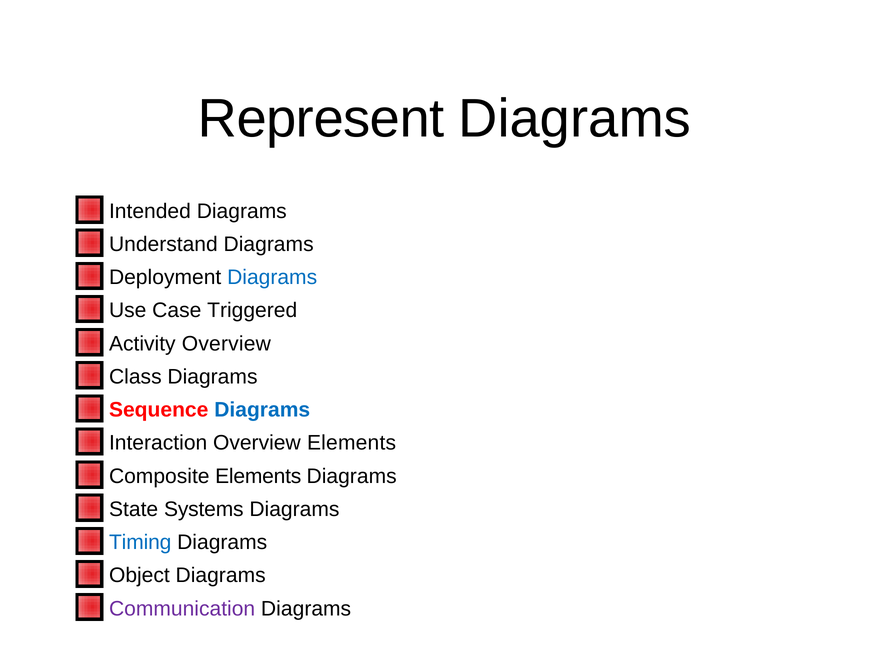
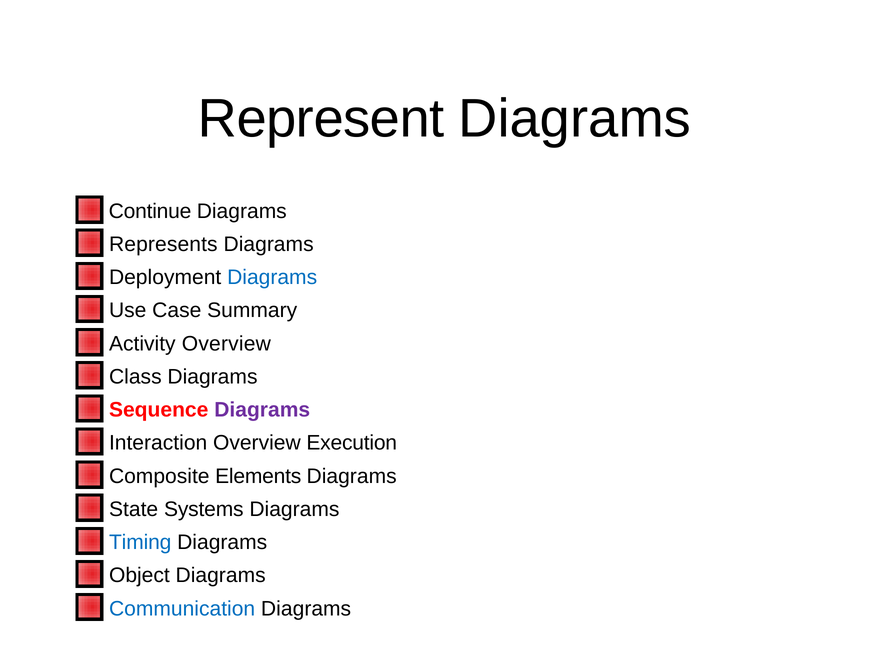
Intended: Intended -> Continue
Understand: Understand -> Represents
Triggered: Triggered -> Summary
Diagrams at (262, 410) colour: blue -> purple
Overview Elements: Elements -> Execution
Communication colour: purple -> blue
